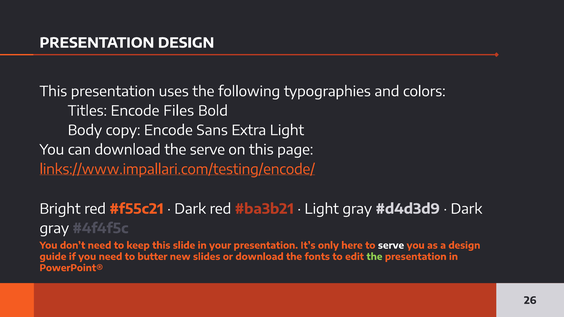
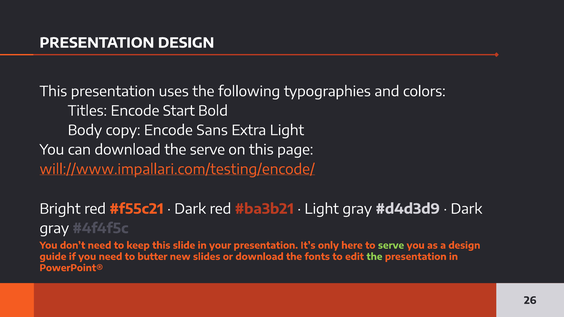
Files: Files -> Start
links://www.impallari.com/testing/encode/: links://www.impallari.com/testing/encode/ -> will://www.impallari.com/testing/encode/
serve at (391, 246) colour: white -> light green
